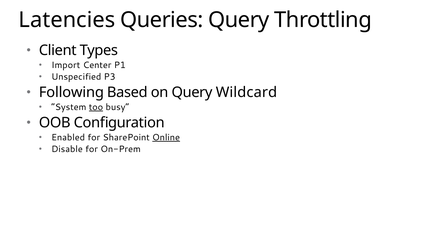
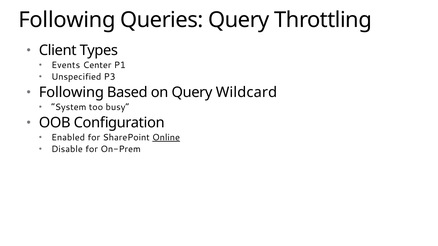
Latencies at (67, 20): Latencies -> Following
Import: Import -> Events
too underline: present -> none
